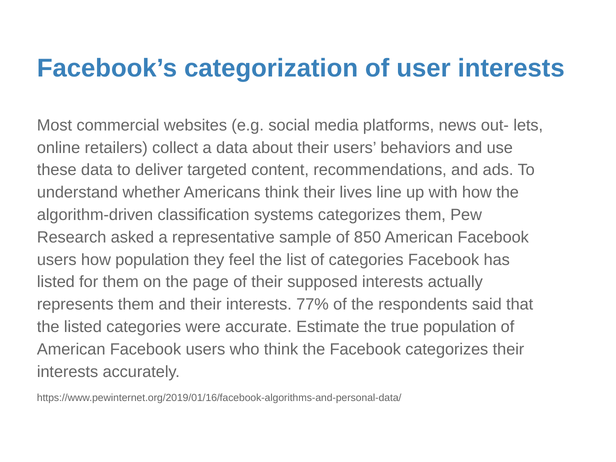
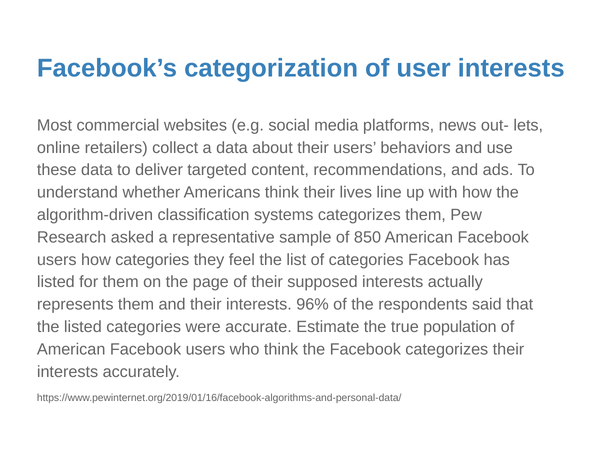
how population: population -> categories
77%: 77% -> 96%
